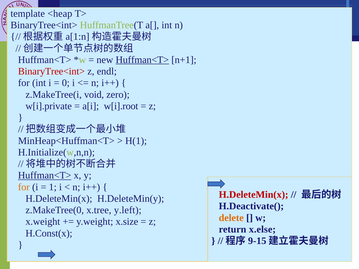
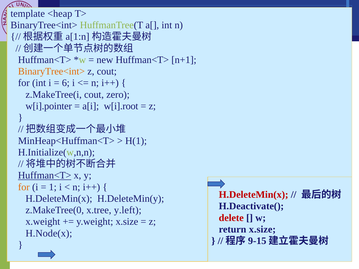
Huffman<T> at (142, 60) underline: present -> none
BinaryTree<int> at (51, 71) colour: red -> orange
z endl: endl -> cout
0: 0 -> 6
z.MakeTree(i void: void -> cout
w[i].private: w[i].private -> w[i].pointer
delete colour: orange -> red
return x.else: x.else -> x.size
H.Const(x: H.Const(x -> H.Node(x
